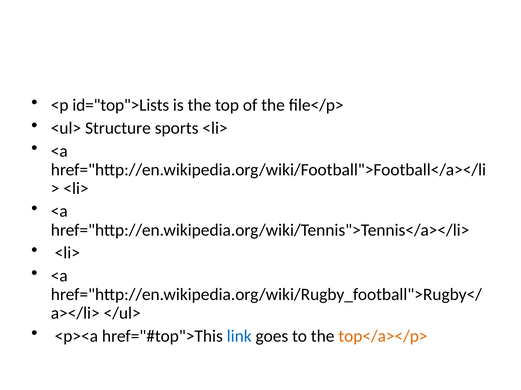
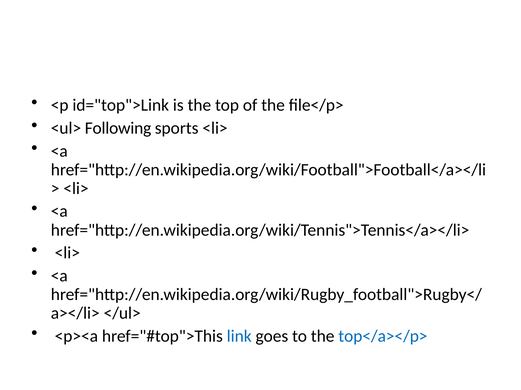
id="top">Lists: id="top">Lists -> id="top">Link
Structure: Structure -> Following
top</a></p> colour: orange -> blue
